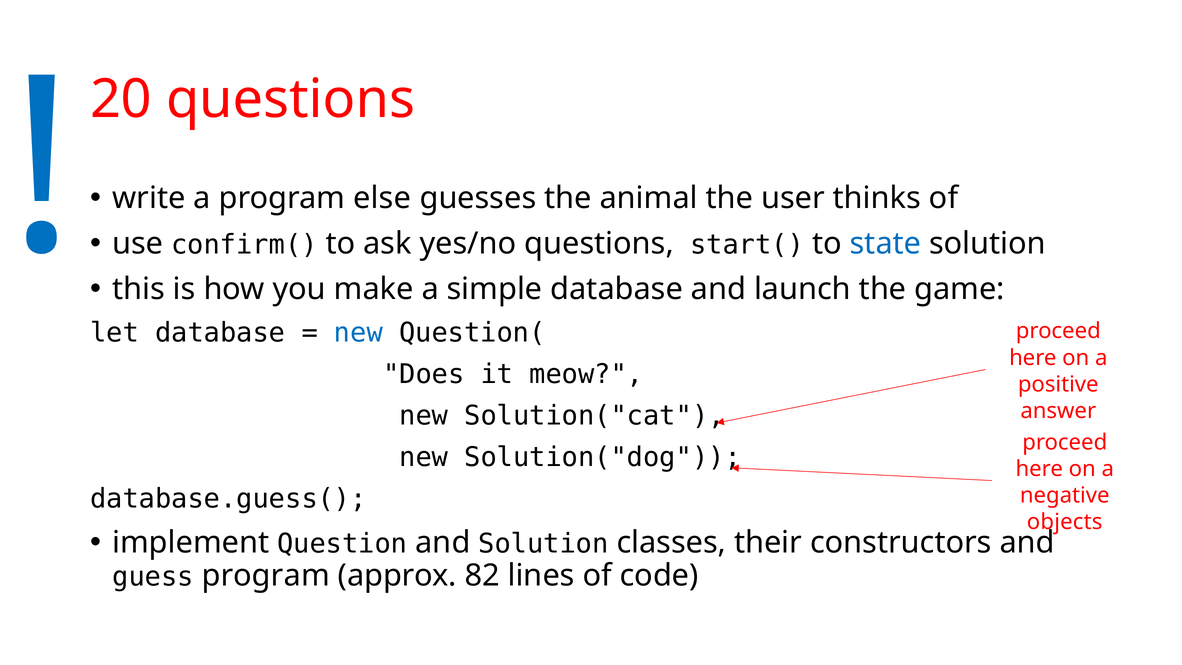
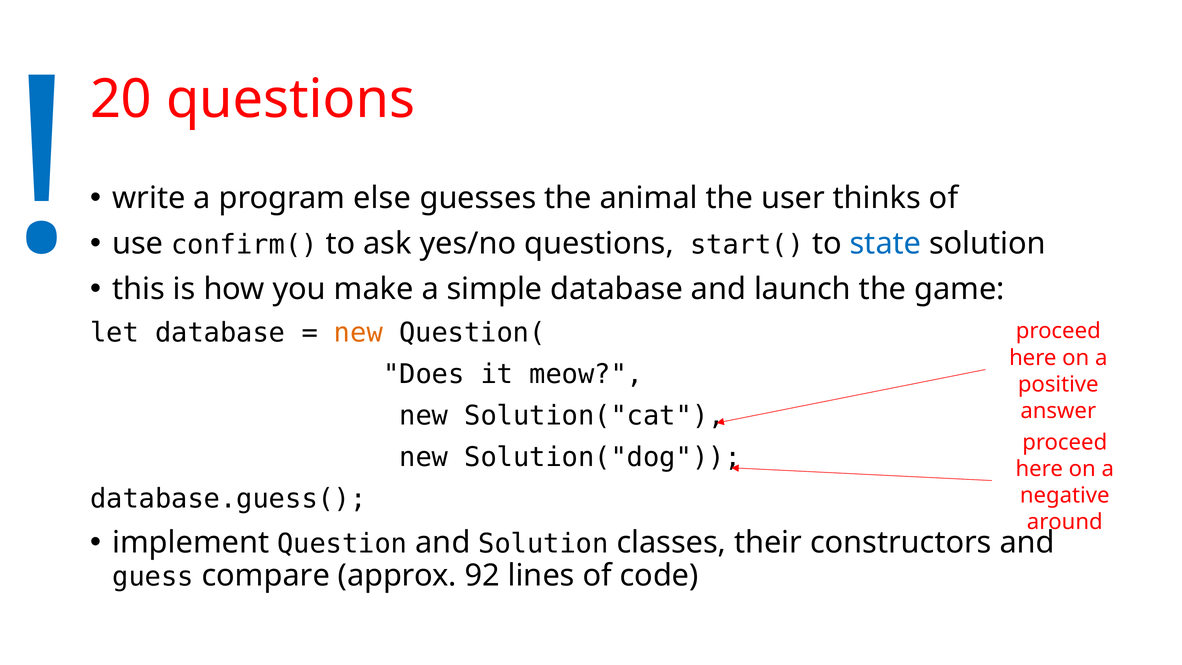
new at (358, 333) colour: blue -> orange
objects: objects -> around
guess program: program -> compare
82: 82 -> 92
